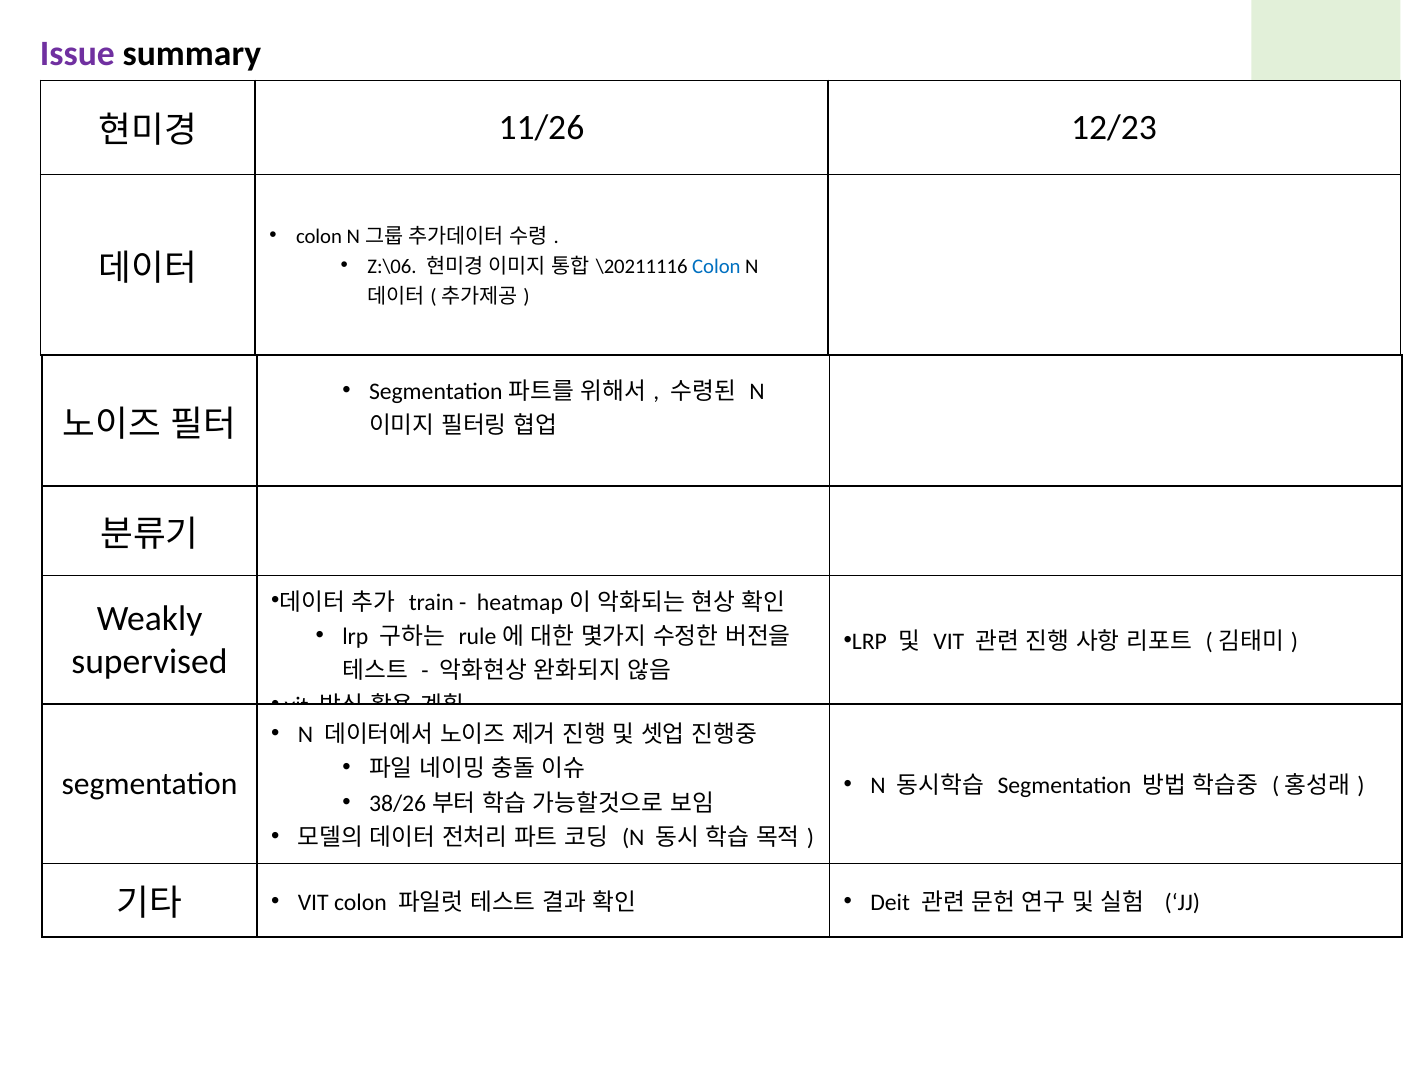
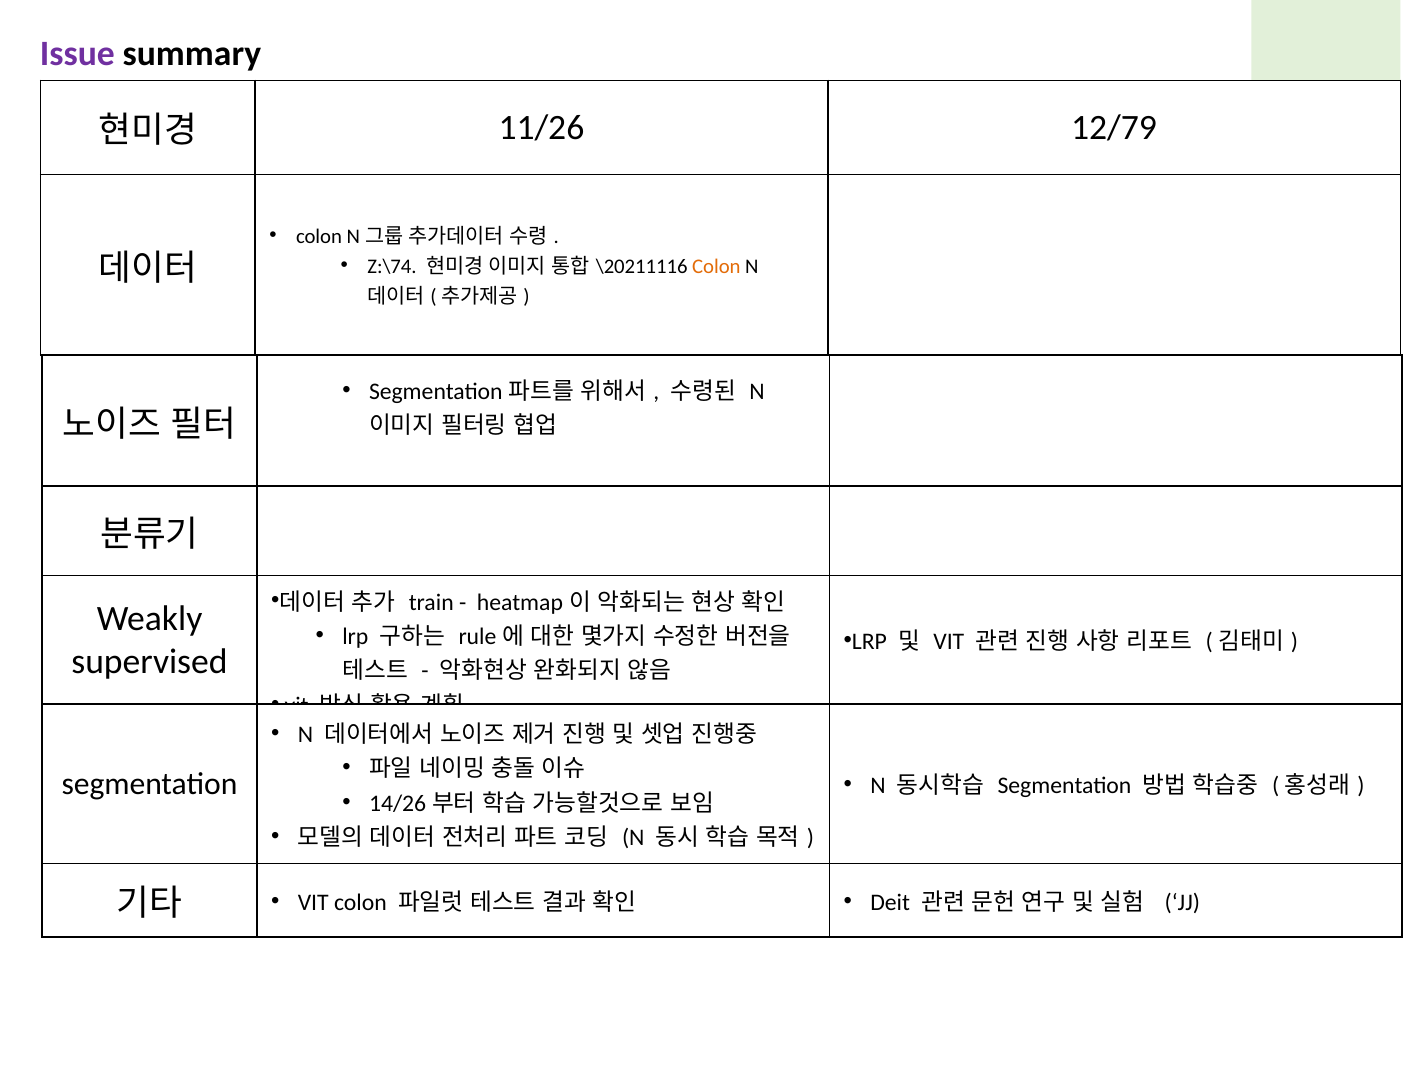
12/23: 12/23 -> 12/79
Z:\06: Z:\06 -> Z:\74
Colon at (716, 267) colour: blue -> orange
38/26: 38/26 -> 14/26
